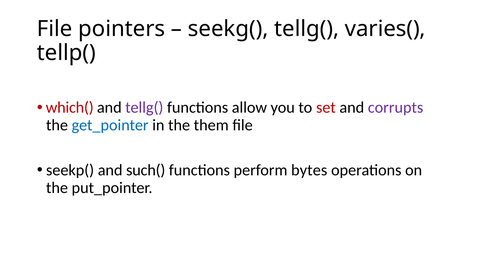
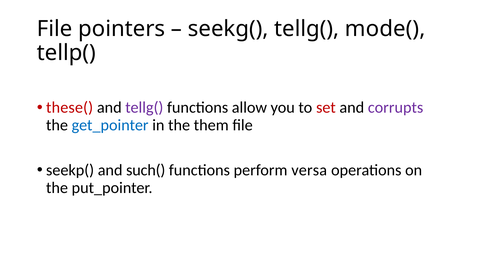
varies(: varies( -> mode(
which(: which( -> these(
bytes: bytes -> versa
